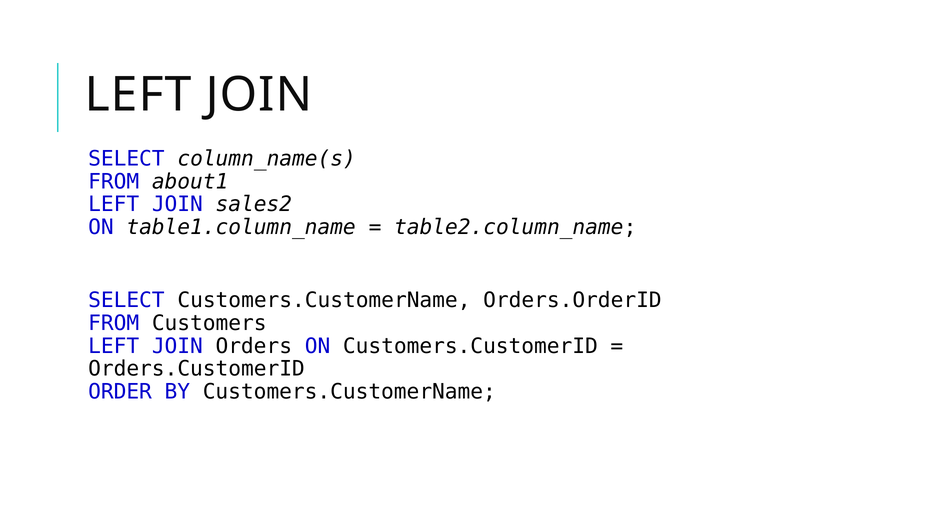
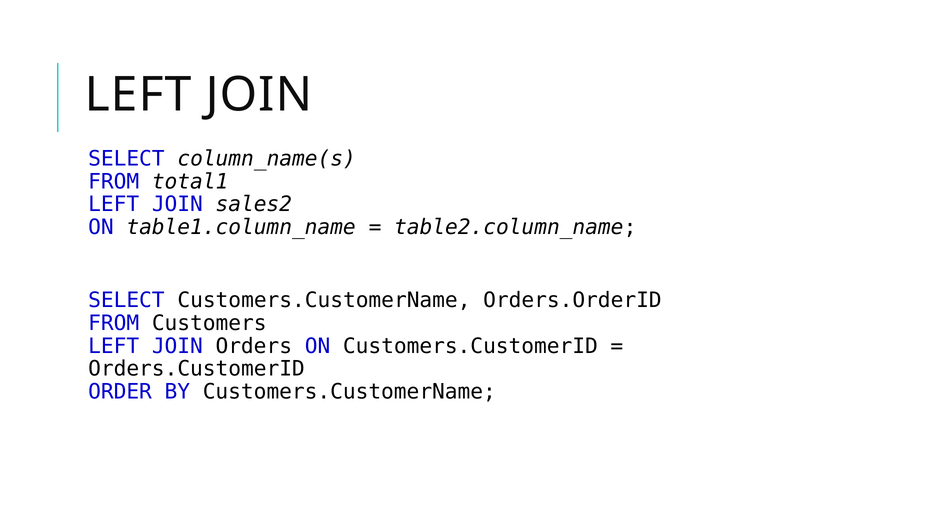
about1: about1 -> total1
